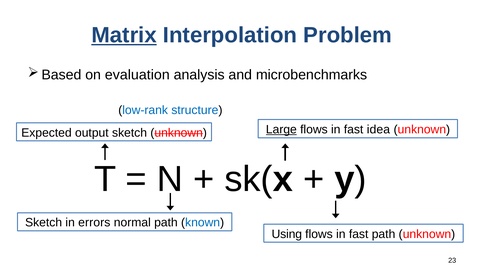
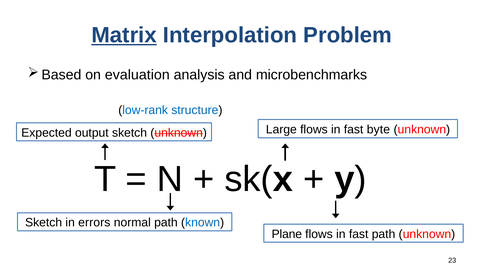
Large underline: present -> none
idea: idea -> byte
Using: Using -> Plane
